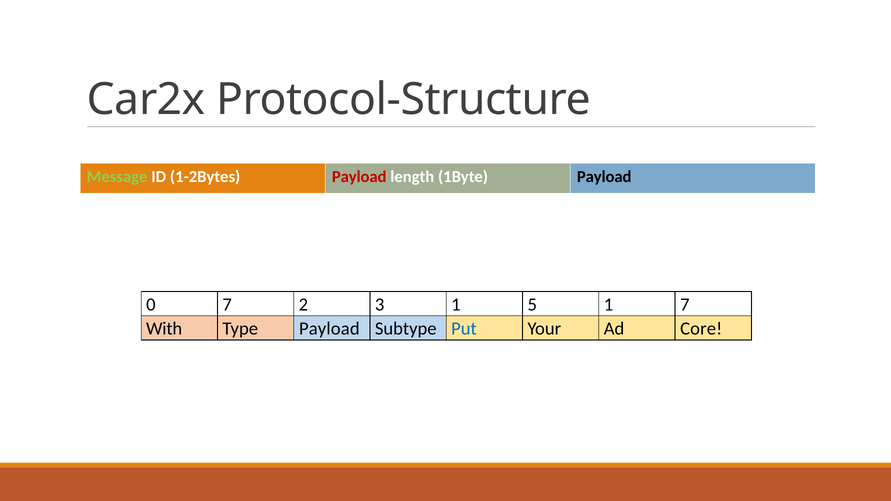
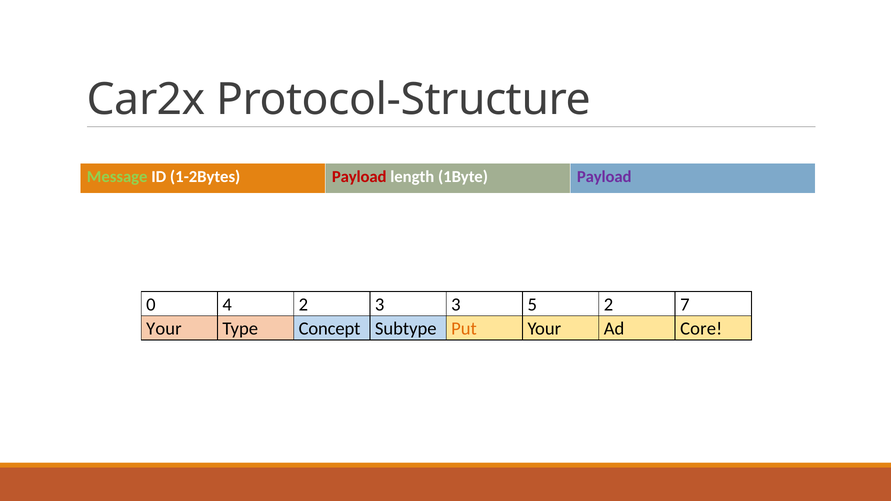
Payload at (604, 177) colour: black -> purple
0 7: 7 -> 4
3 1: 1 -> 3
5 1: 1 -> 2
With at (164, 329): With -> Your
Type Payload: Payload -> Concept
Put colour: blue -> orange
